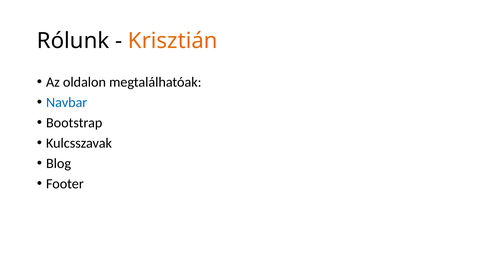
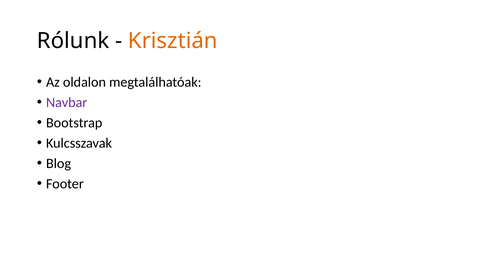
Navbar colour: blue -> purple
